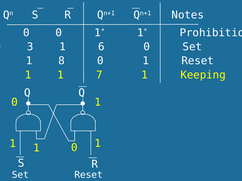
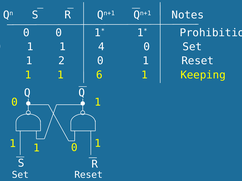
3 at (30, 47): 3 -> 1
6: 6 -> 4
8: 8 -> 2
7: 7 -> 6
